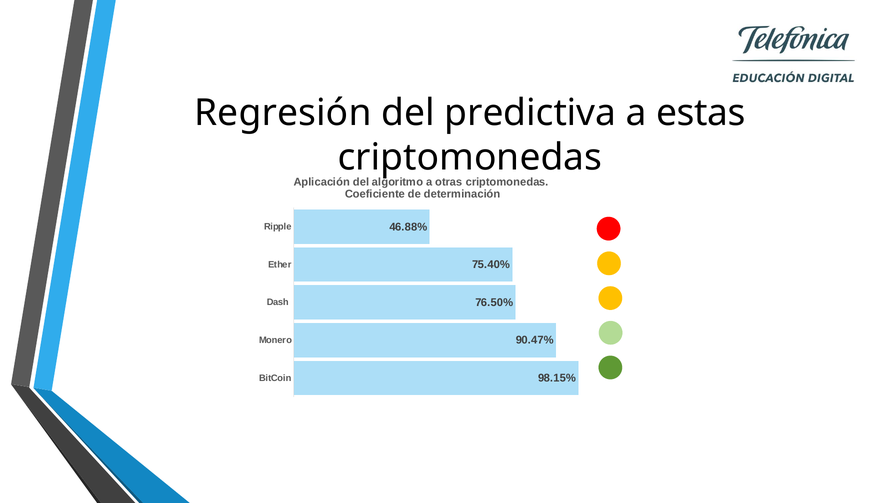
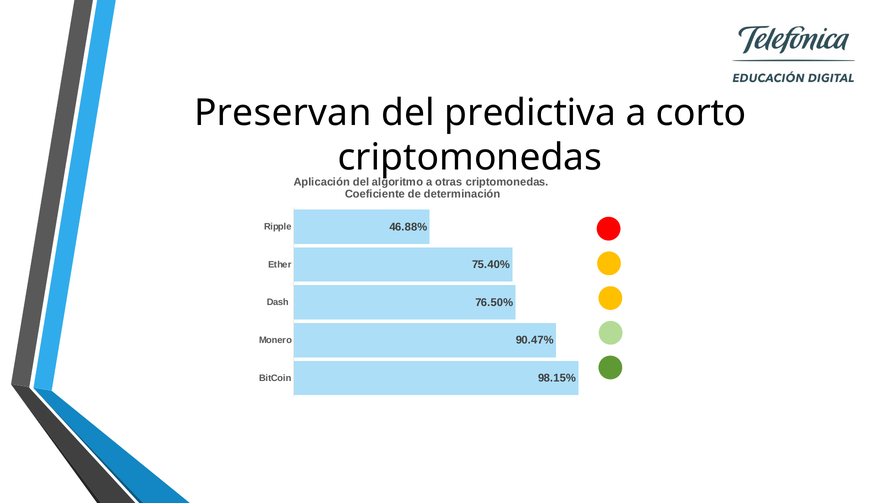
Regresión: Regresión -> Preservan
estas: estas -> corto
